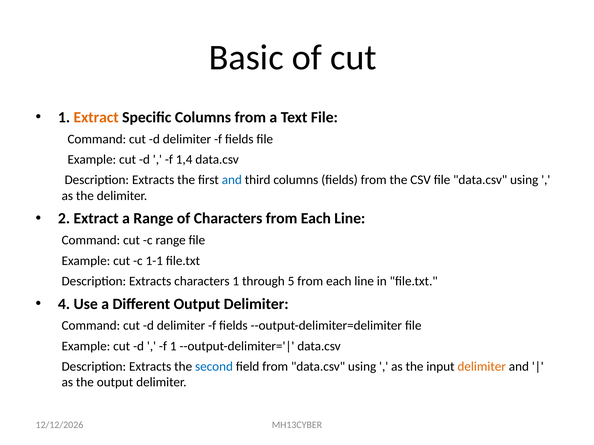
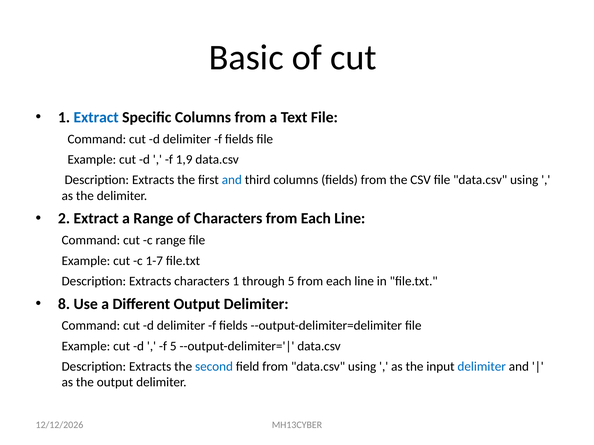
Extract at (96, 117) colour: orange -> blue
1,4: 1,4 -> 1,9
1-1: 1-1 -> 1-7
4: 4 -> 8
f 1: 1 -> 5
delimiter at (482, 367) colour: orange -> blue
